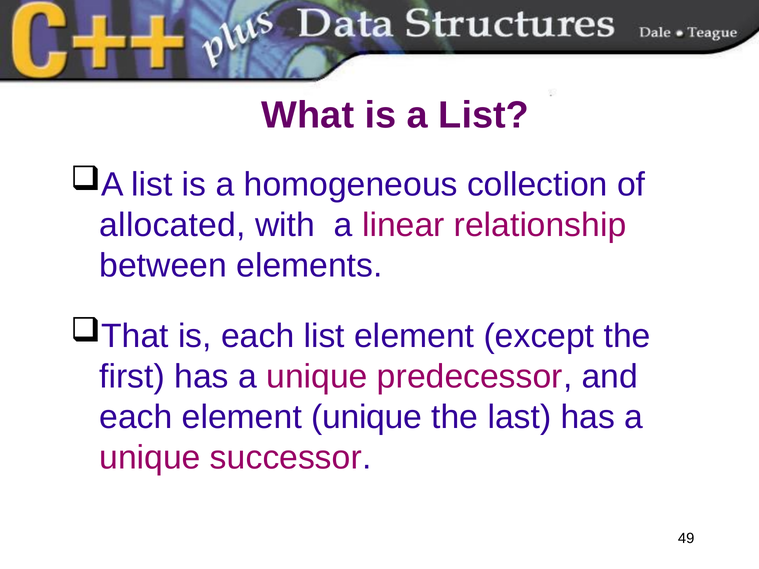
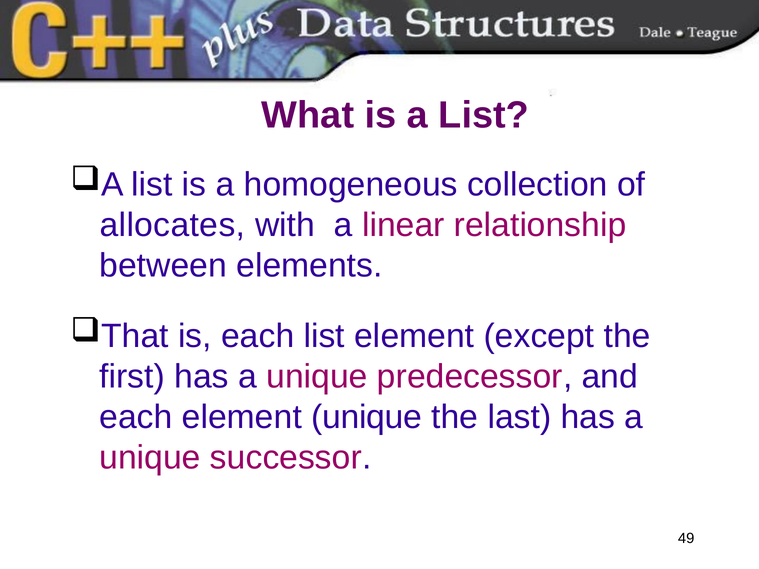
allocated: allocated -> allocates
